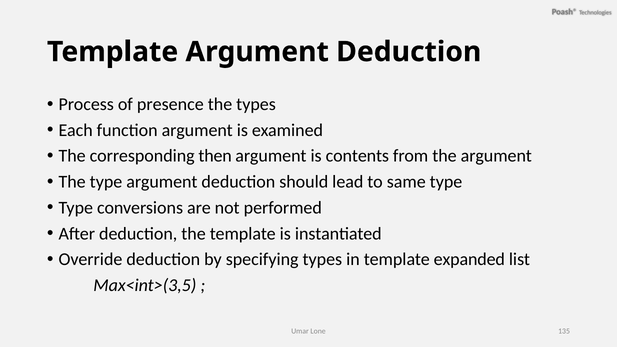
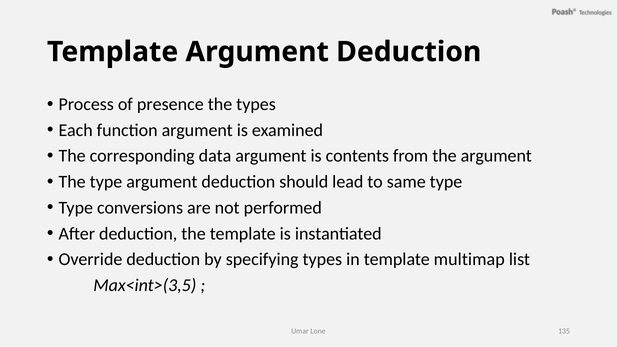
then: then -> data
expanded: expanded -> multimap
